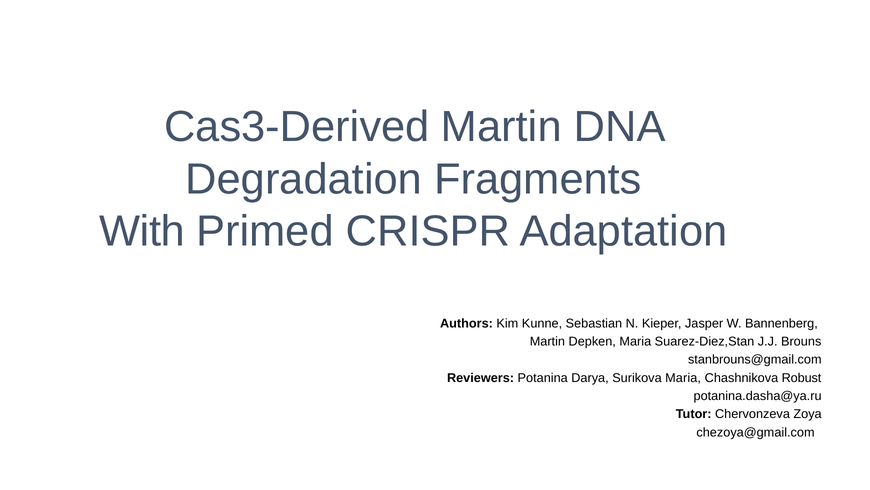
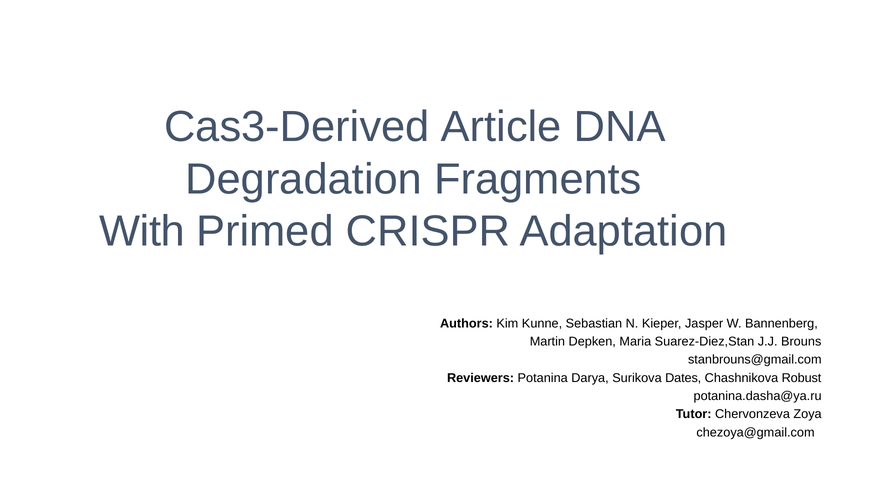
Cas3-Derived Martin: Martin -> Article
Surikova Maria: Maria -> Dates
